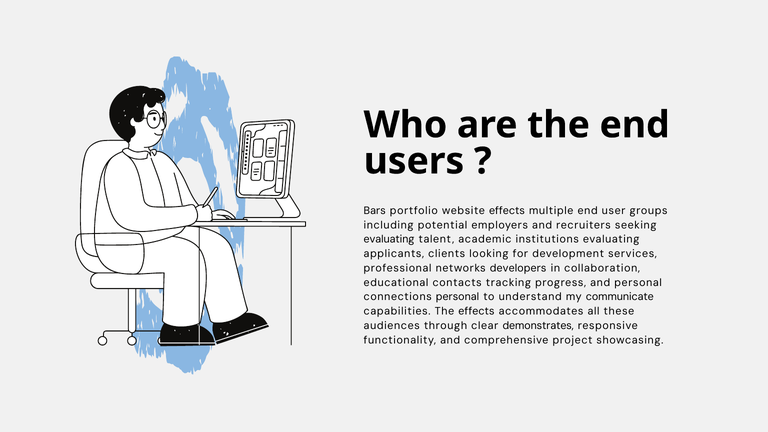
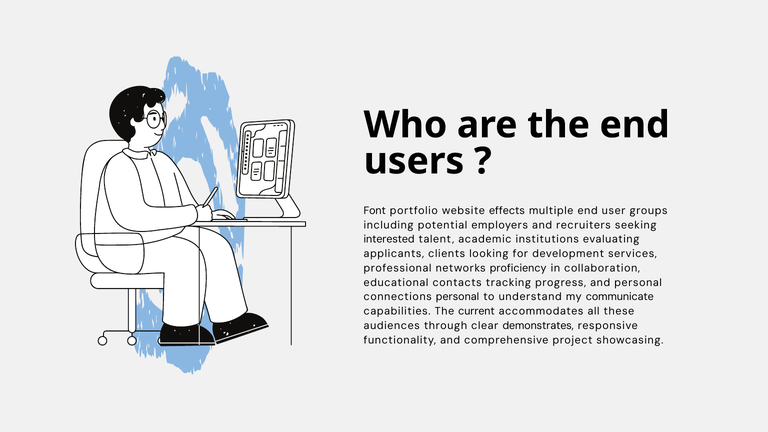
Bars: Bars -> Font
evaluating at (389, 239): evaluating -> interested
developers: developers -> proficiency
The effects: effects -> current
